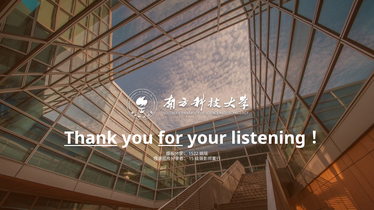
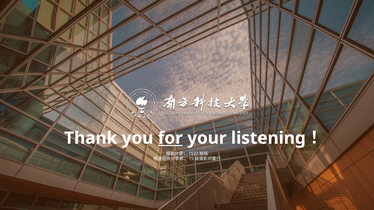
Thank underline: present -> none
